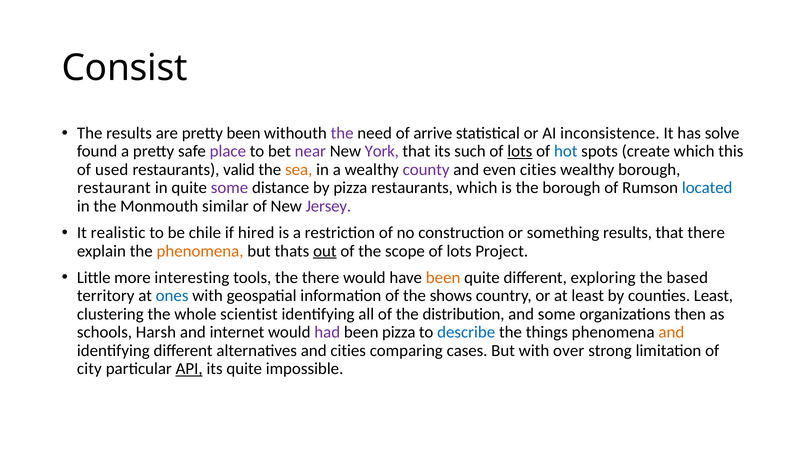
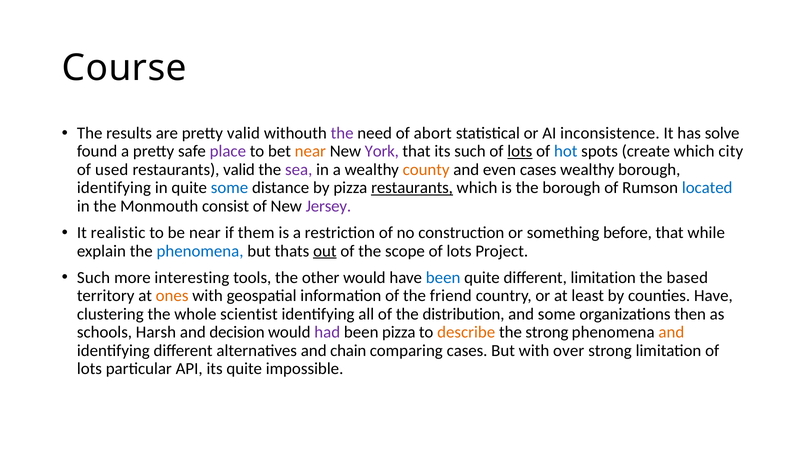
Consist: Consist -> Course
pretty been: been -> valid
arrive: arrive -> abort
near at (310, 152) colour: purple -> orange
this: this -> city
sea colour: orange -> purple
county colour: purple -> orange
even cities: cities -> cases
restaurant at (114, 188): restaurant -> identifying
some at (230, 188) colour: purple -> blue
restaurants at (412, 188) underline: none -> present
similar: similar -> consist
be chile: chile -> near
hired: hired -> them
something results: results -> before
that there: there -> while
phenomena at (200, 251) colour: orange -> blue
Little at (94, 278): Little -> Such
the there: there -> other
been at (443, 278) colour: orange -> blue
different exploring: exploring -> limitation
ones colour: blue -> orange
shows: shows -> friend
counties Least: Least -> Have
internet: internet -> decision
describe colour: blue -> orange
the things: things -> strong
and cities: cities -> chain
city at (89, 369): city -> lots
API underline: present -> none
